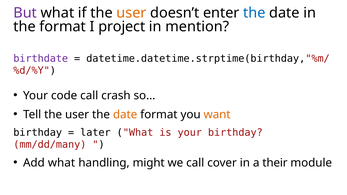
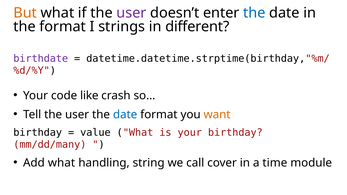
But colour: purple -> orange
user at (131, 13) colour: orange -> purple
project: project -> strings
mention: mention -> different
code call: call -> like
date at (125, 115) colour: orange -> blue
later: later -> value
might: might -> string
their: their -> time
